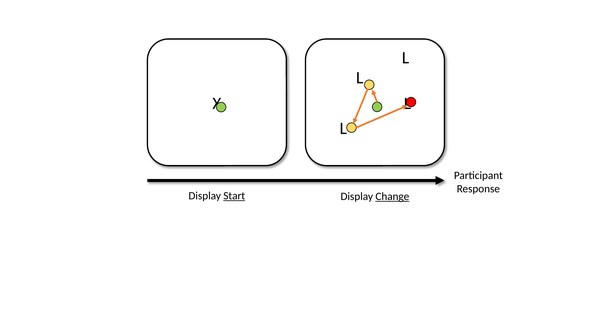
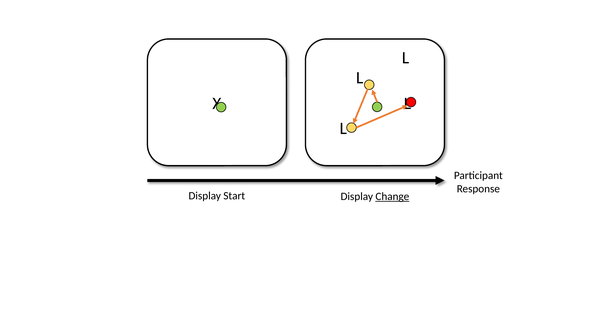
Start underline: present -> none
